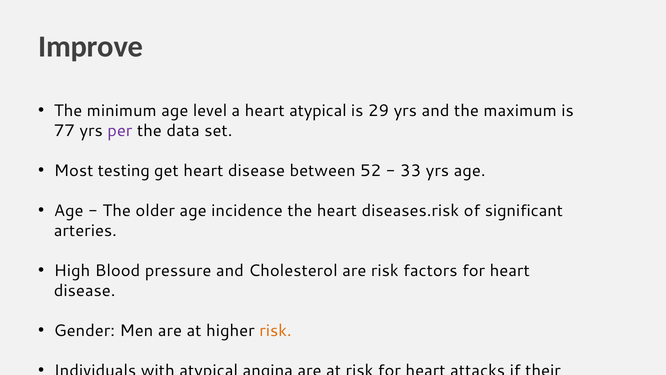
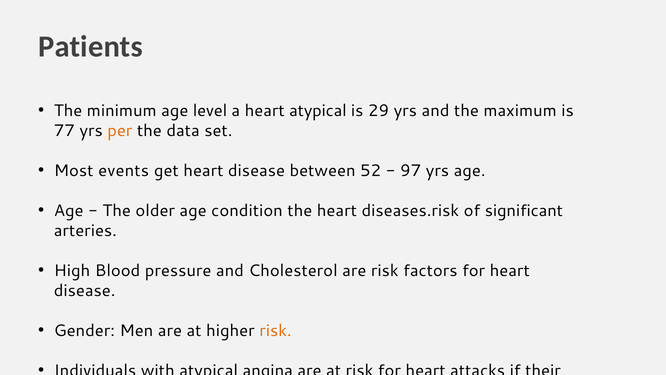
Improve: Improve -> Patients
per colour: purple -> orange
testing: testing -> events
33: 33 -> 97
age incidence: incidence -> condition
